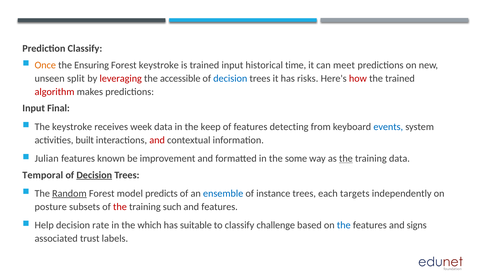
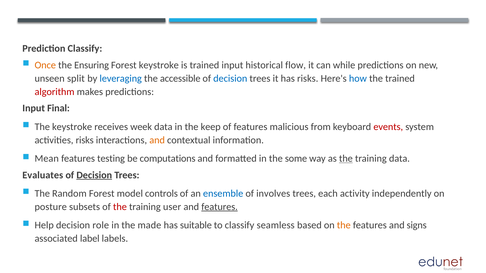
time: time -> flow
meet: meet -> while
leveraging colour: red -> blue
how colour: red -> blue
detecting: detecting -> malicious
events colour: blue -> red
activities built: built -> risks
and at (157, 140) colour: red -> orange
Julian: Julian -> Mean
known: known -> testing
improvement: improvement -> computations
Temporal: Temporal -> Evaluates
Random underline: present -> none
predicts: predicts -> controls
instance: instance -> involves
targets: targets -> activity
such: such -> user
features at (220, 207) underline: none -> present
rate: rate -> role
which: which -> made
challenge: challenge -> seamless
the at (344, 226) colour: blue -> orange
trust: trust -> label
